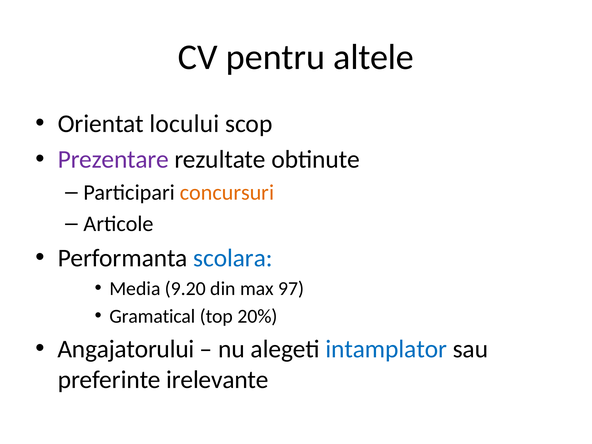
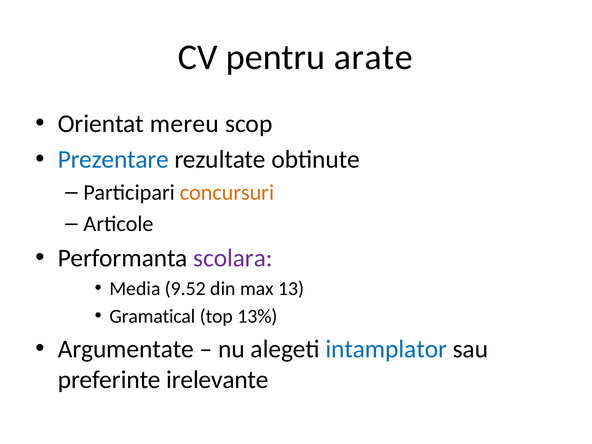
altele: altele -> arate
locului: locului -> mereu
Prezentare colour: purple -> blue
scolara colour: blue -> purple
9.20: 9.20 -> 9.52
97: 97 -> 13
20%: 20% -> 13%
Angajatorului: Angajatorului -> Argumentate
